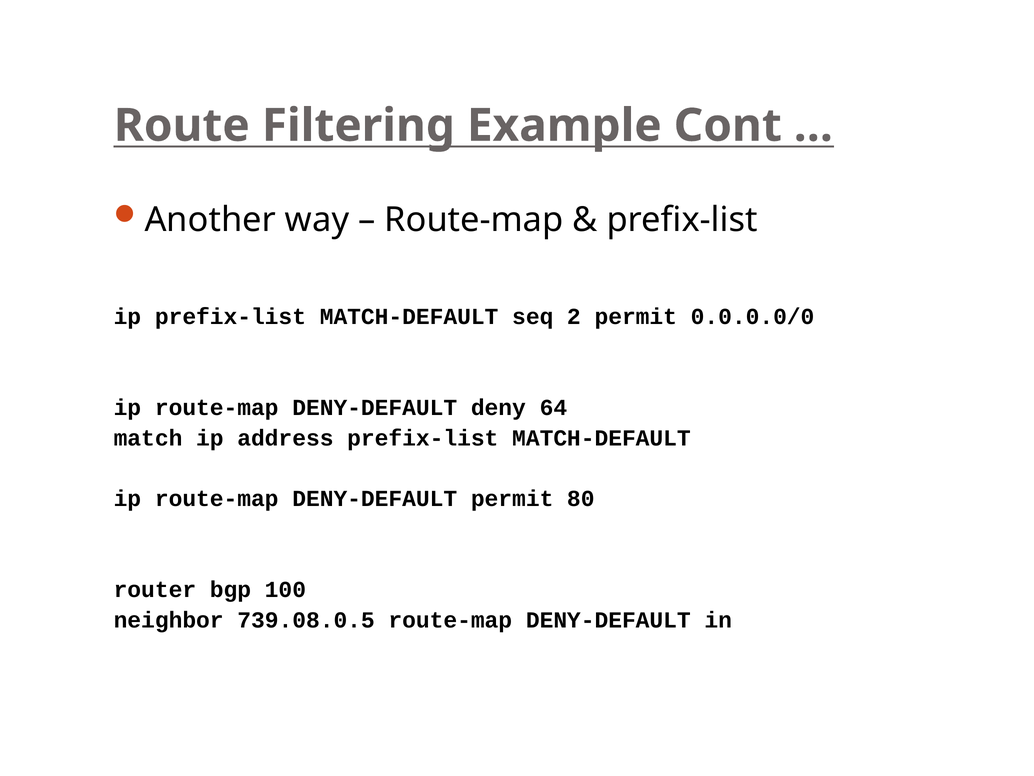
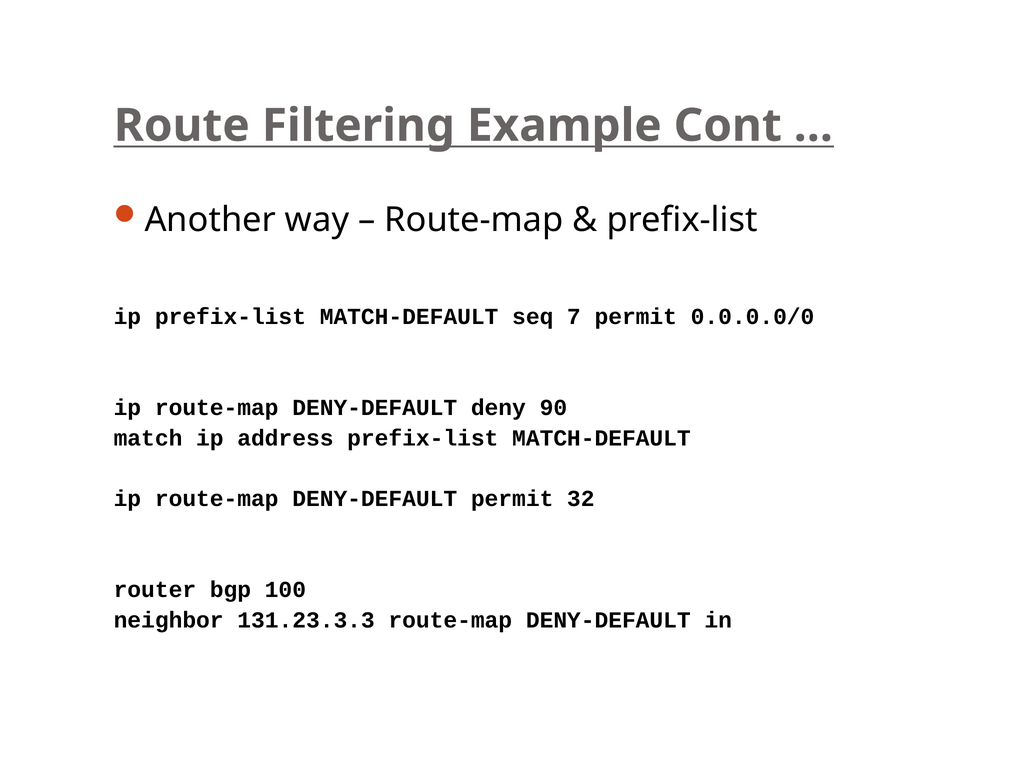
2: 2 -> 7
64: 64 -> 90
80: 80 -> 32
739.08.0.5: 739.08.0.5 -> 131.23.3.3
